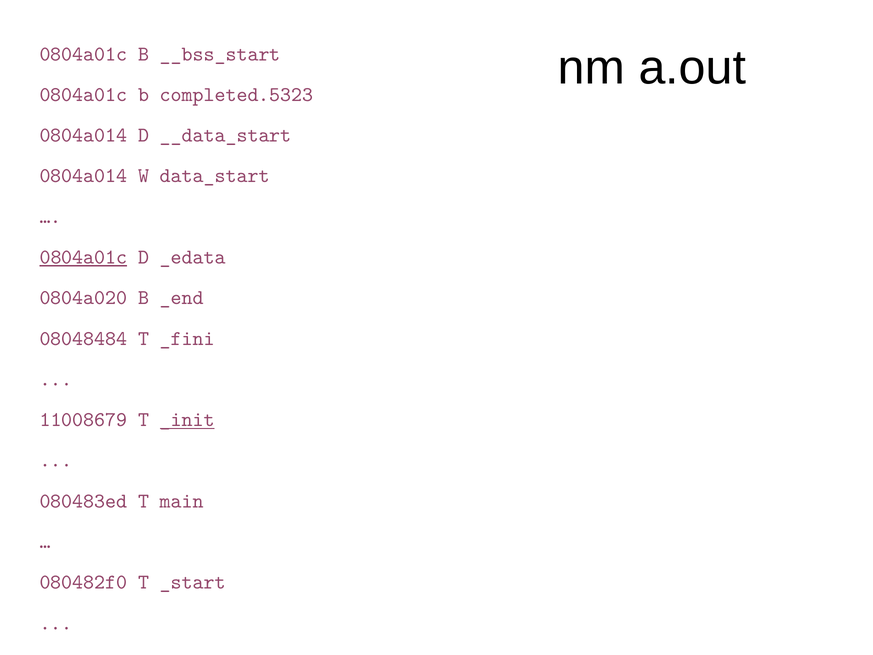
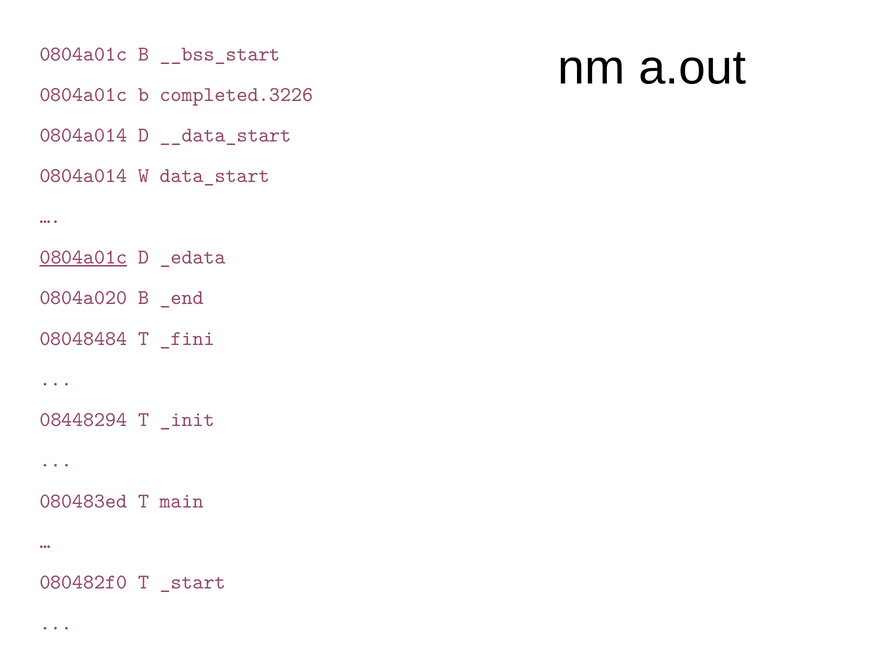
completed.5323: completed.5323 -> completed.3226
11008679: 11008679 -> 08448294
_init underline: present -> none
